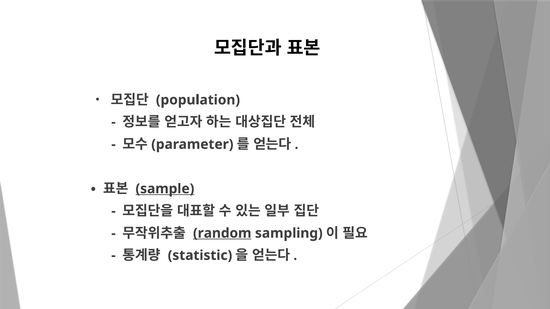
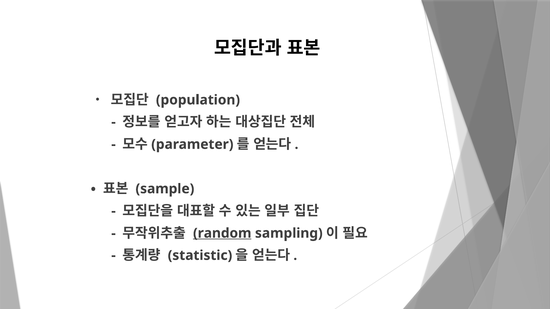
sample underline: present -> none
